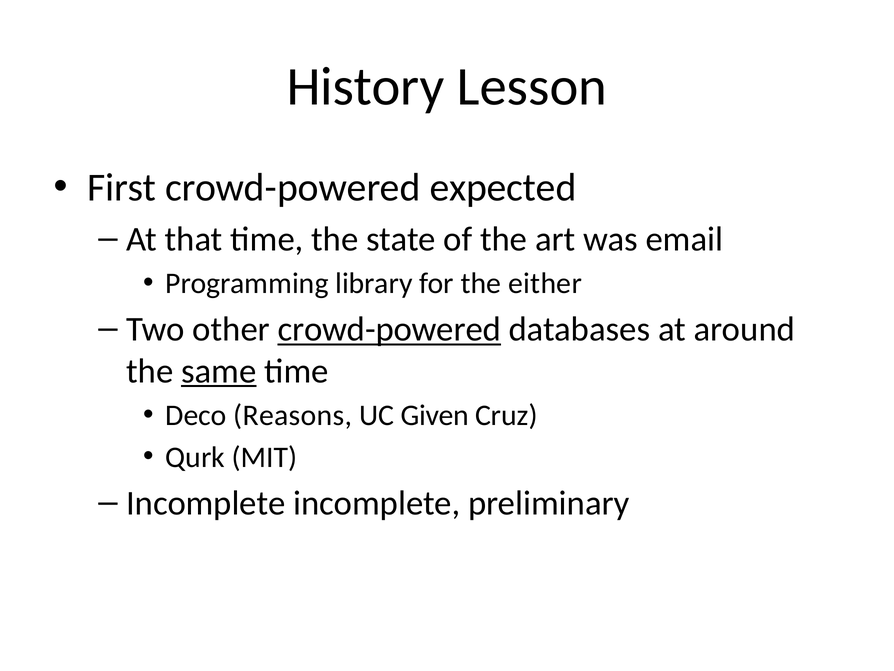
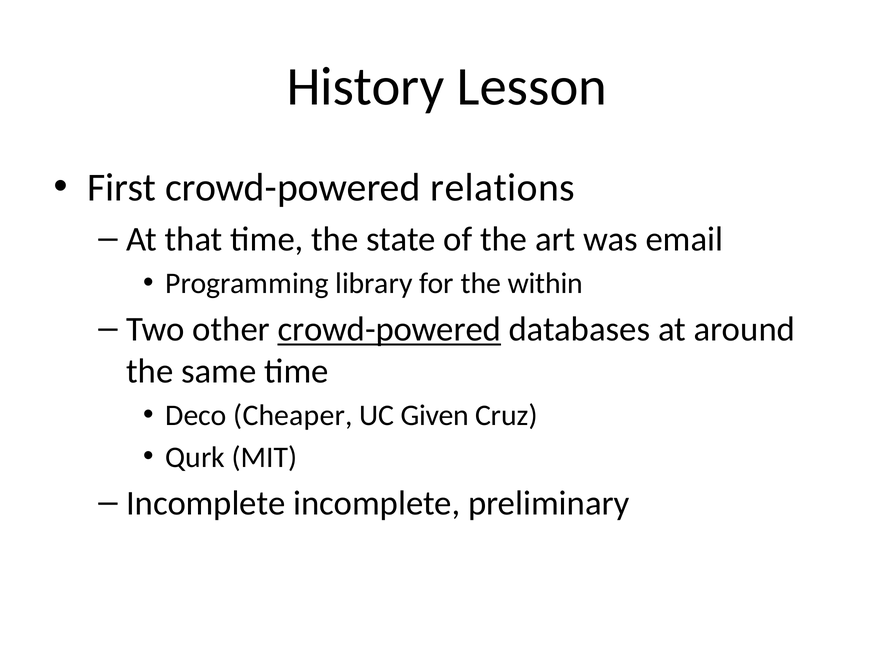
expected: expected -> relations
either: either -> within
same underline: present -> none
Reasons: Reasons -> Cheaper
